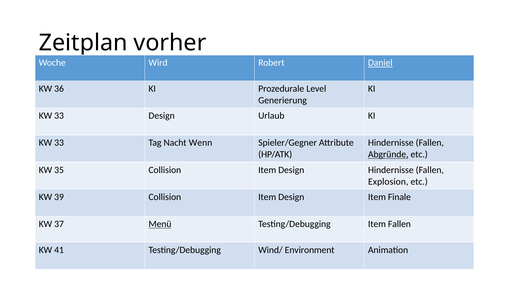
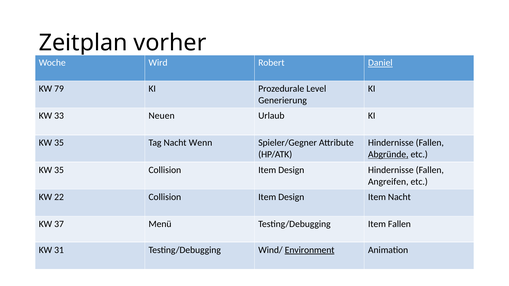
36: 36 -> 79
33 Design: Design -> Neuen
33 at (59, 143): 33 -> 35
Explosion: Explosion -> Angreifen
39: 39 -> 22
Item Finale: Finale -> Nacht
Menü underline: present -> none
41: 41 -> 31
Environment underline: none -> present
